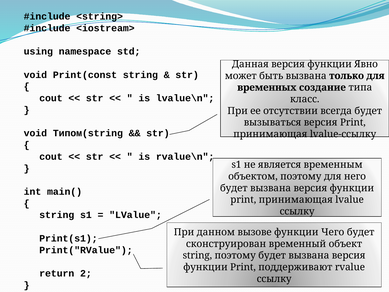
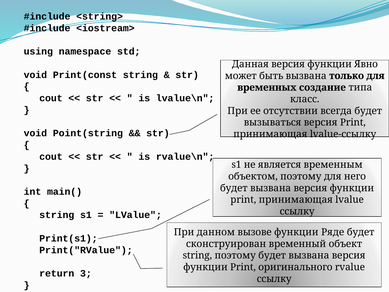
Типом(string: Типом(string -> Point(string
Чего: Чего -> Ряде
поддерживают: поддерживают -> оригинального
2: 2 -> 3
